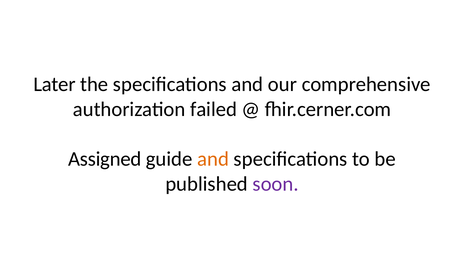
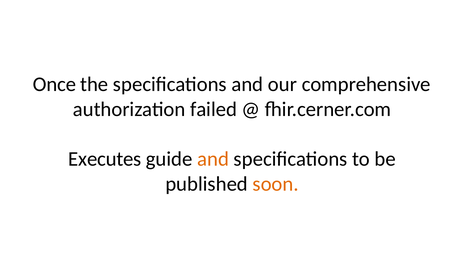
Later: Later -> Once
Assigned: Assigned -> Executes
soon colour: purple -> orange
